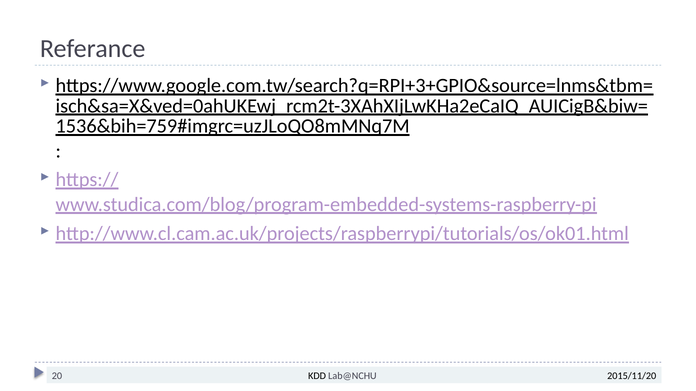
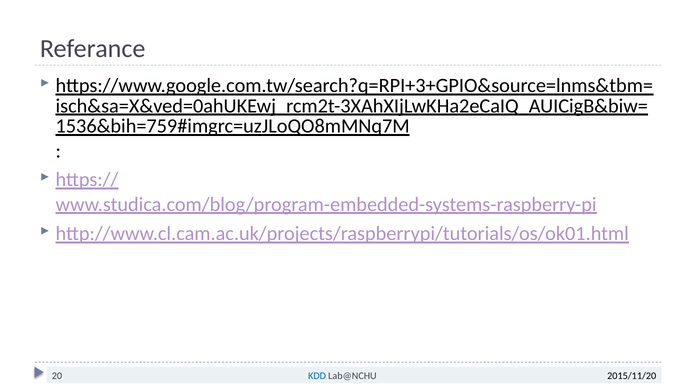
KDD colour: black -> blue
